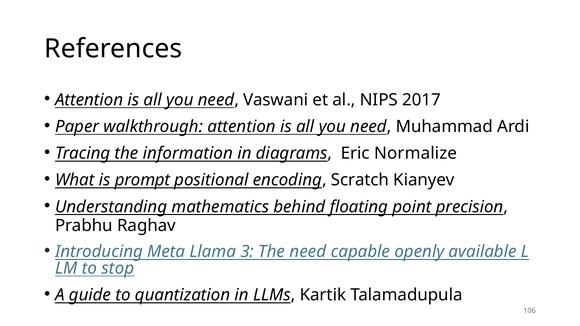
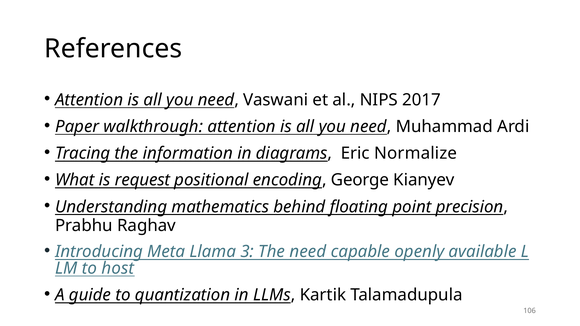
prompt: prompt -> request
Scratch: Scratch -> George
stop: stop -> host
